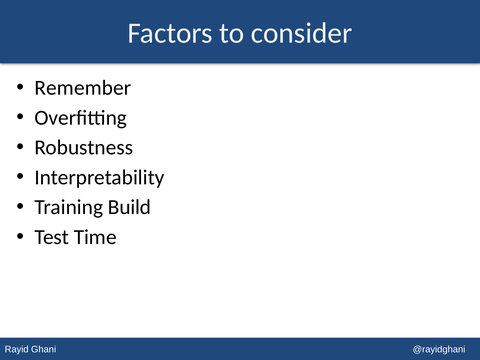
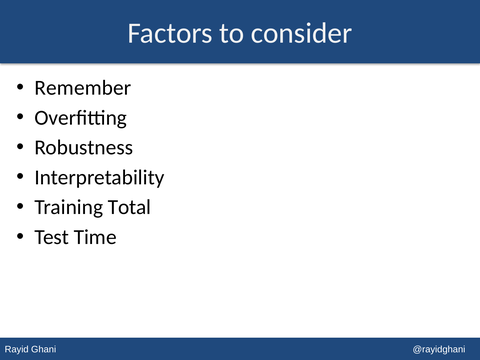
Build: Build -> Total
